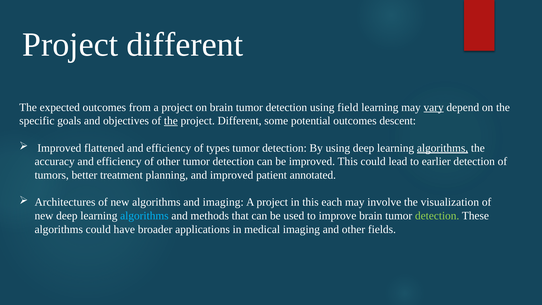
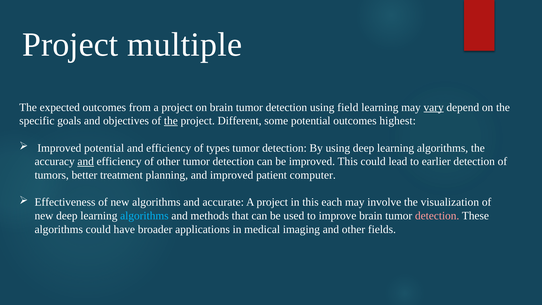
different at (185, 45): different -> multiple
descent: descent -> highest
Improved flattened: flattened -> potential
algorithms at (443, 148) underline: present -> none
and at (86, 161) underline: none -> present
annotated: annotated -> computer
Architectures: Architectures -> Effectiveness
and imaging: imaging -> accurate
detection at (437, 216) colour: light green -> pink
